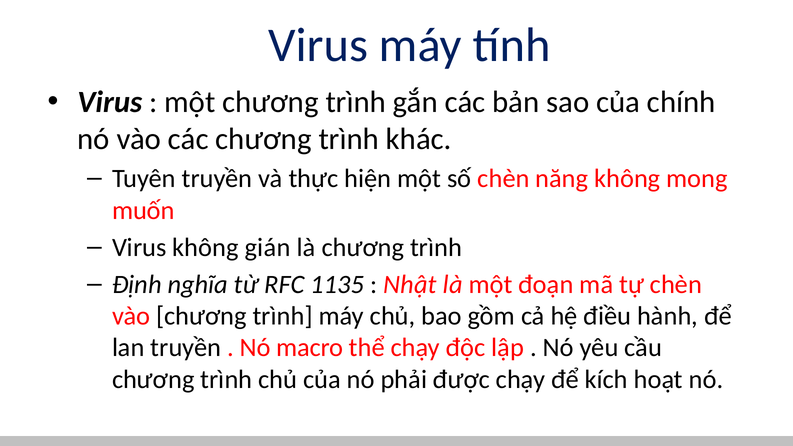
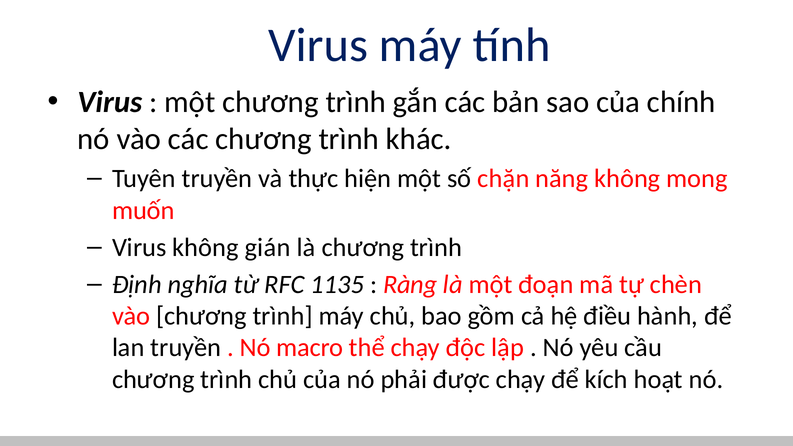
số chèn: chèn -> chặn
Nhật: Nhật -> Ràng
